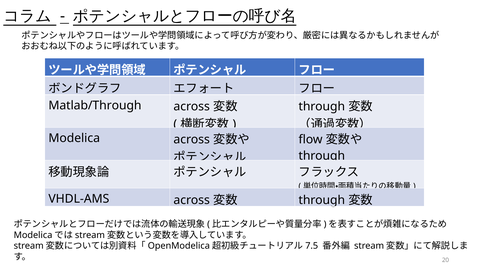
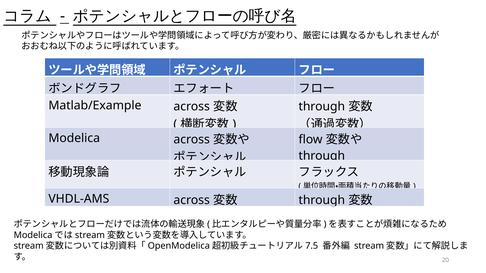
Matlab/Through: Matlab/Through -> Matlab/Example
